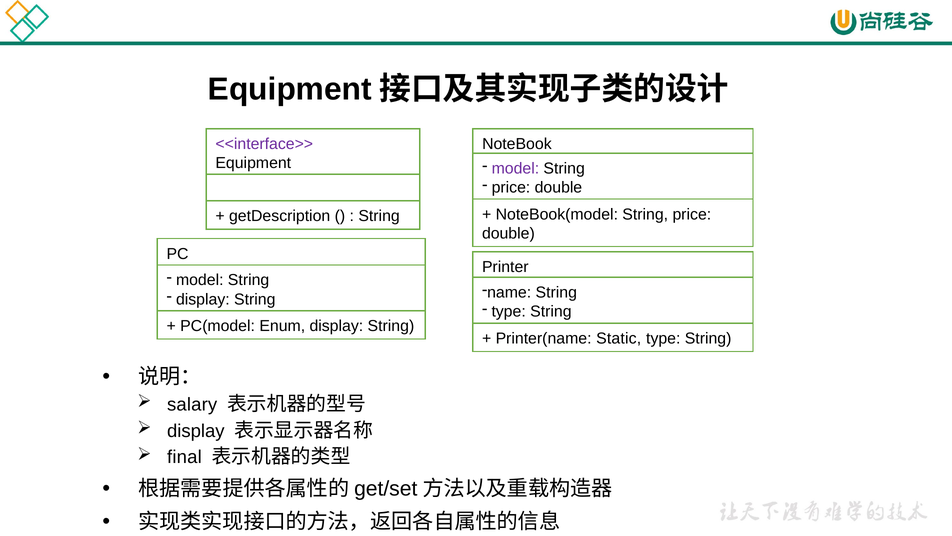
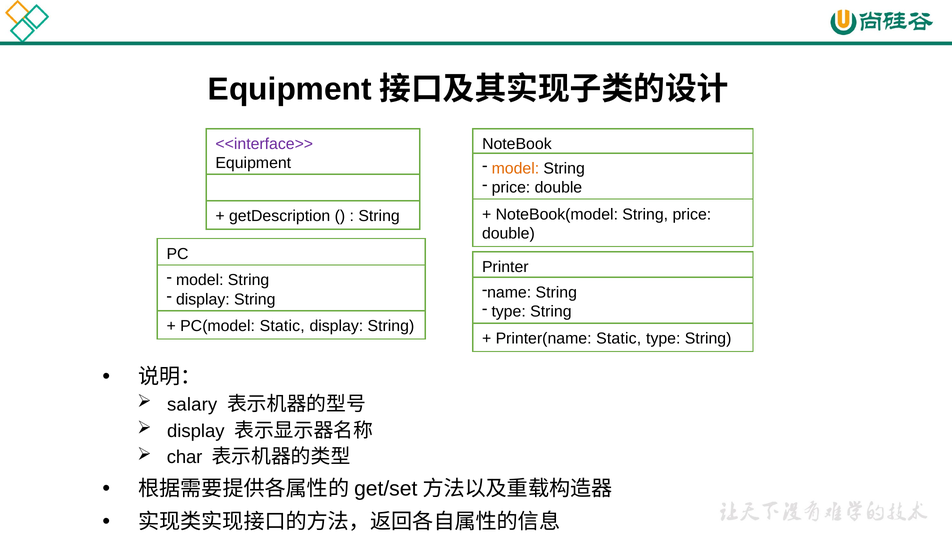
model at (515, 169) colour: purple -> orange
PC(model Enum: Enum -> Static
final: final -> char
